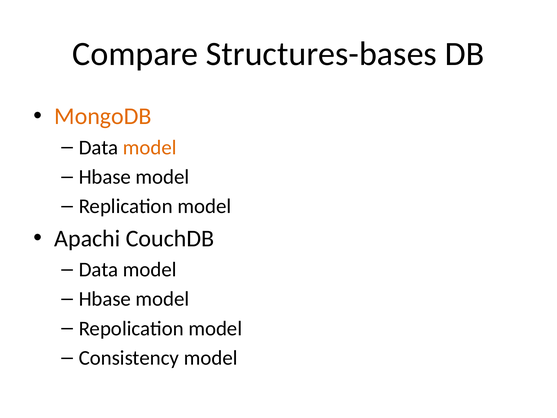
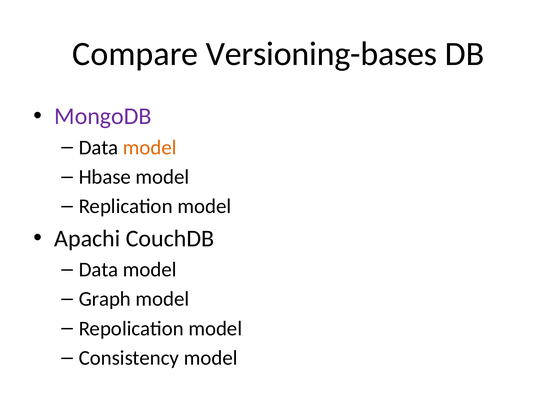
Structures-bases: Structures-bases -> Versioning-bases
MongoDB colour: orange -> purple
Hbase at (105, 299): Hbase -> Graph
